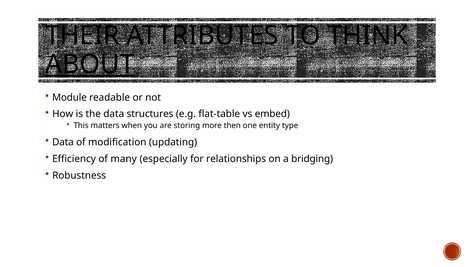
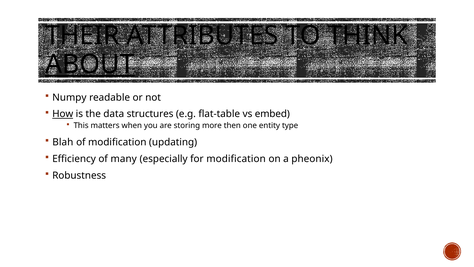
Module: Module -> Numpy
How underline: none -> present
Data at (63, 142): Data -> Blah
for relationships: relationships -> modification
bridging: bridging -> pheonix
